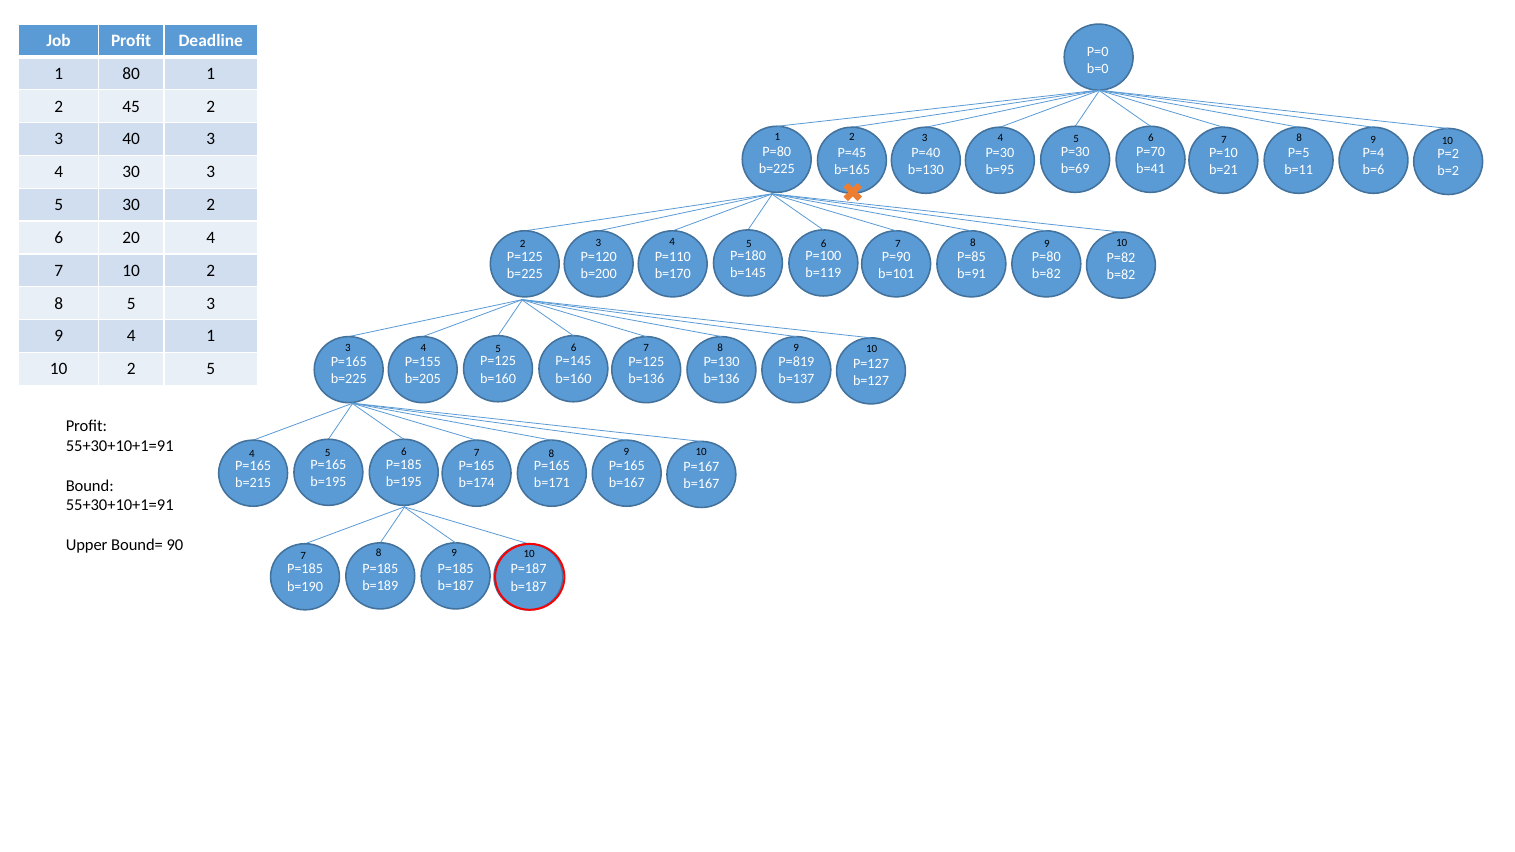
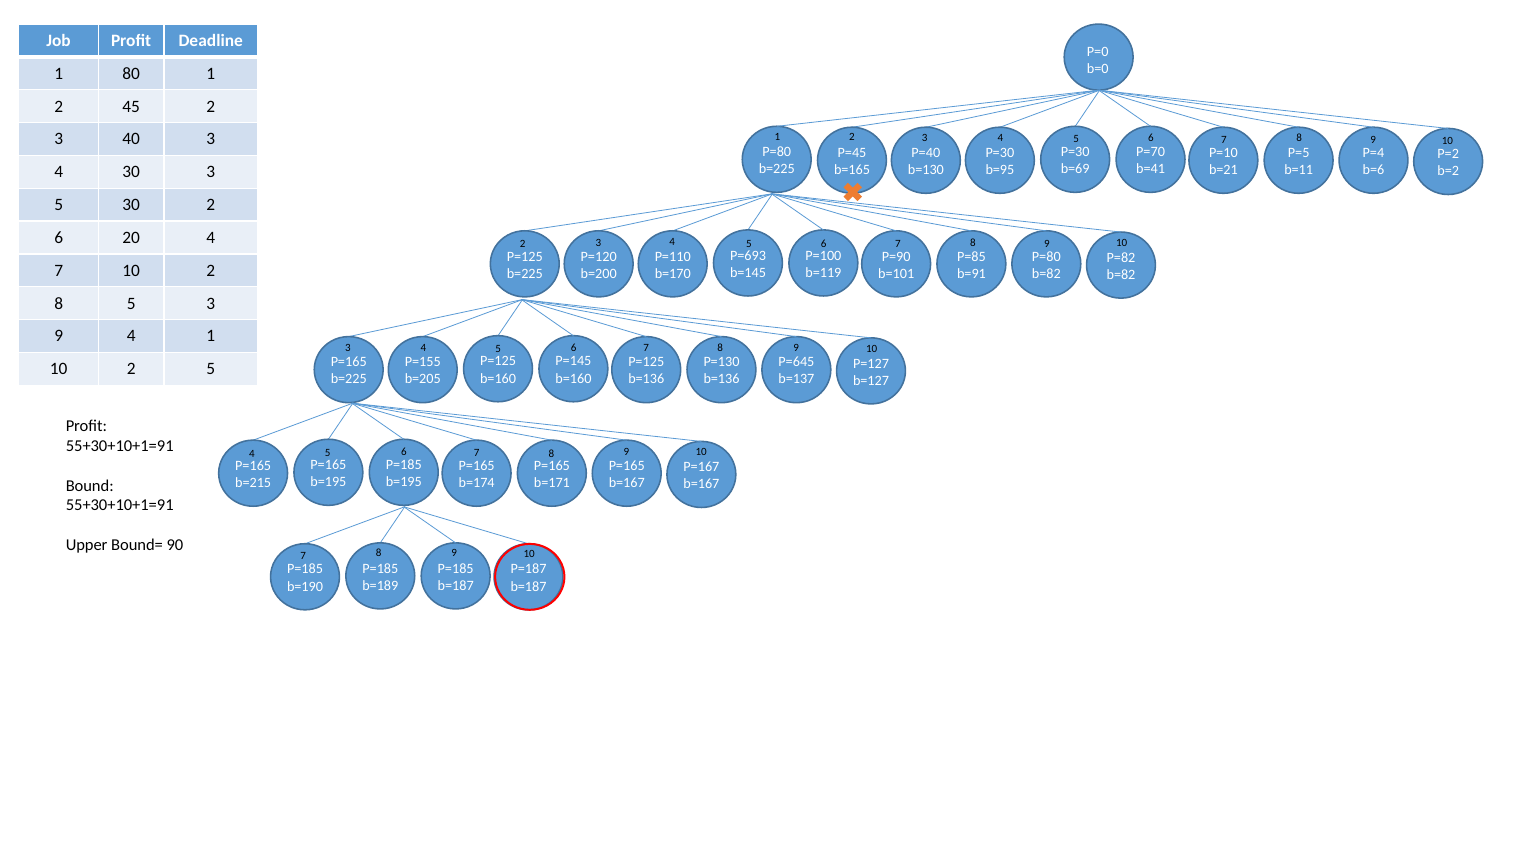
P=180: P=180 -> P=693
P=819: P=819 -> P=645
